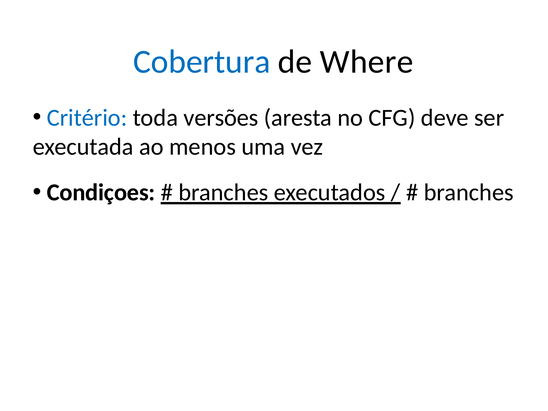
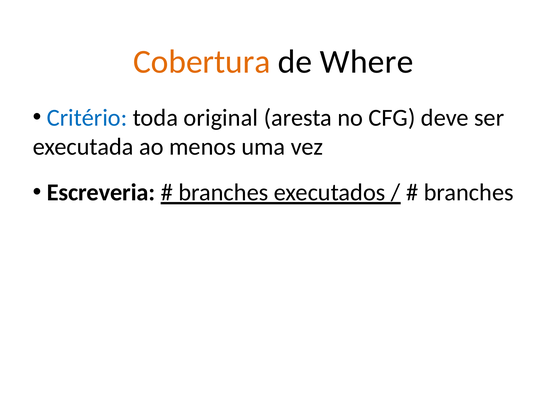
Cobertura colour: blue -> orange
versões: versões -> original
Condiçoes: Condiçoes -> Escreveria
